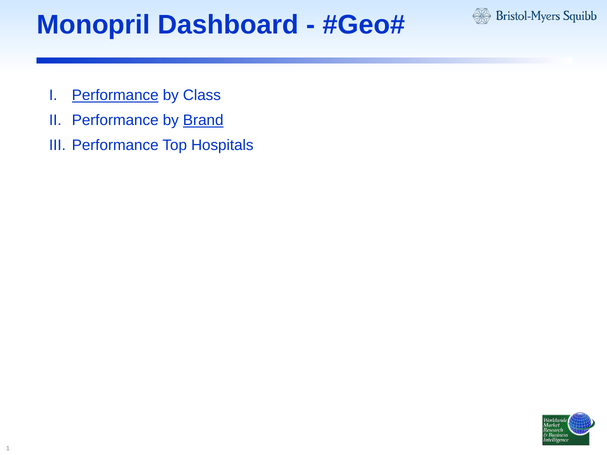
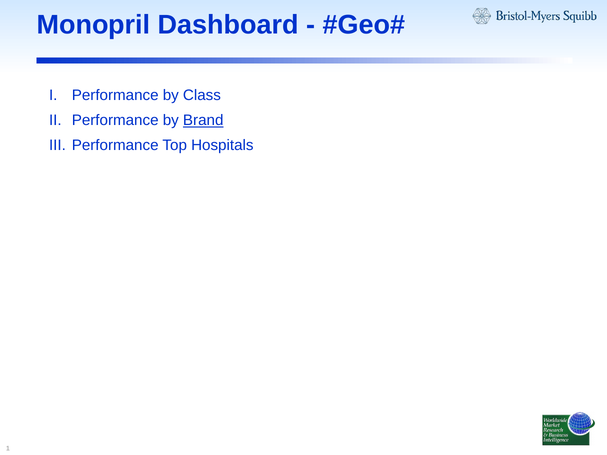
Performance at (115, 95) underline: present -> none
